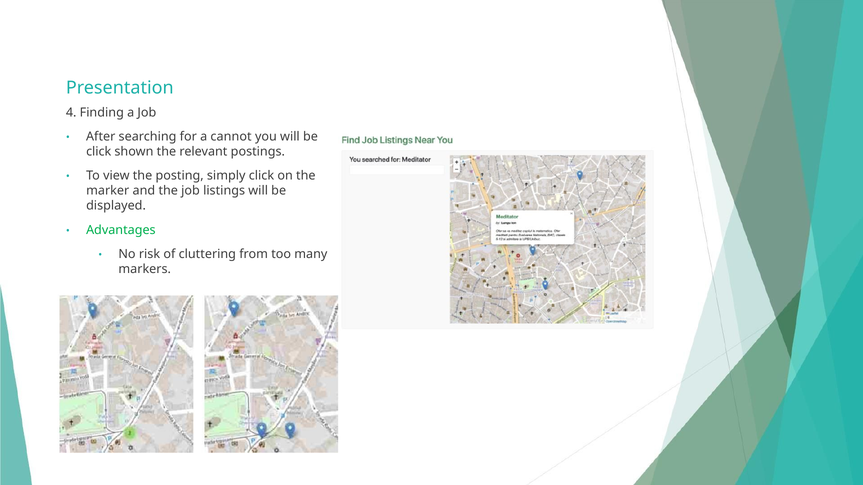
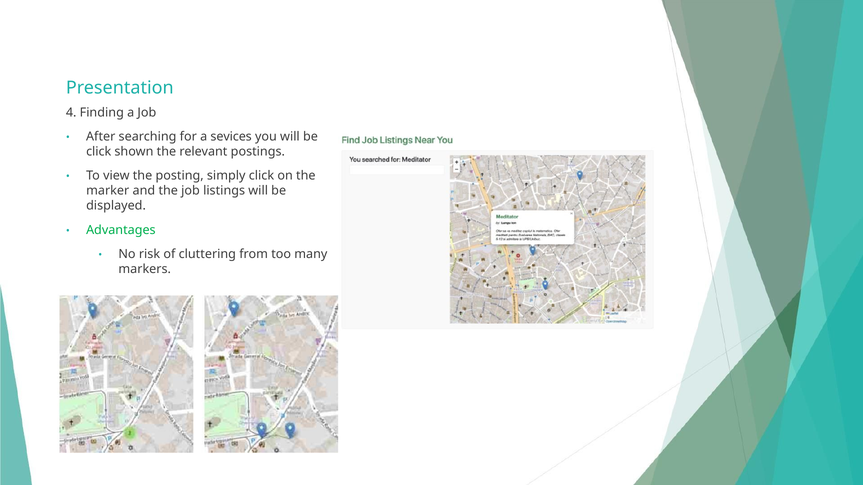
cannot: cannot -> sevices
